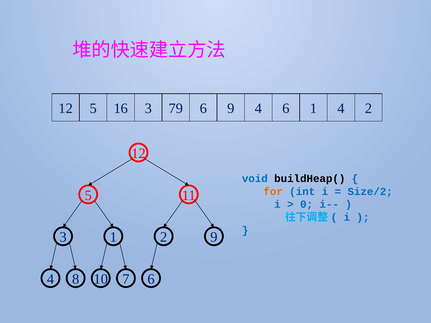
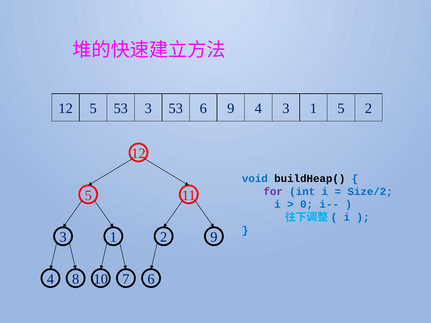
5 16: 16 -> 53
3 79: 79 -> 53
4 6: 6 -> 3
1 4: 4 -> 5
for colour: orange -> purple
